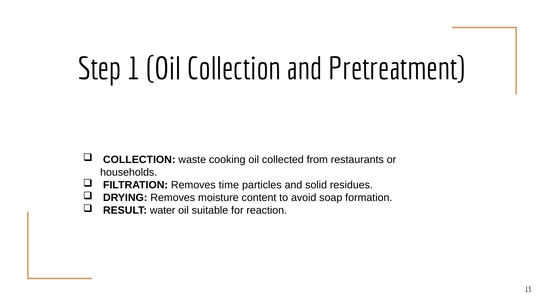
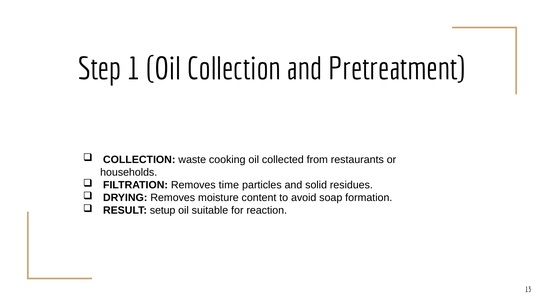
water: water -> setup
